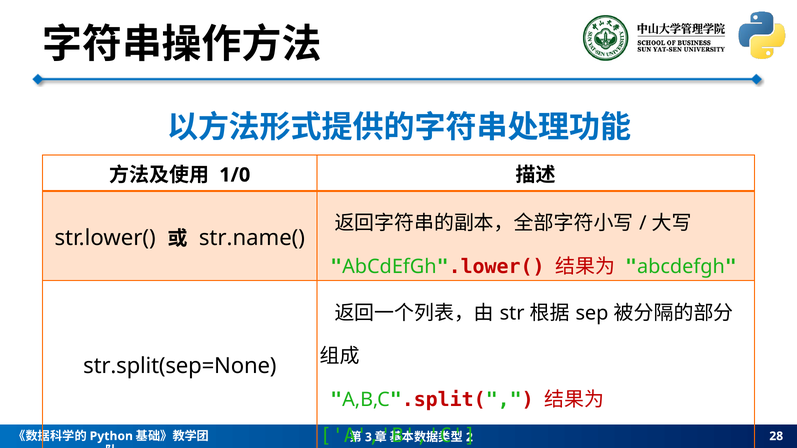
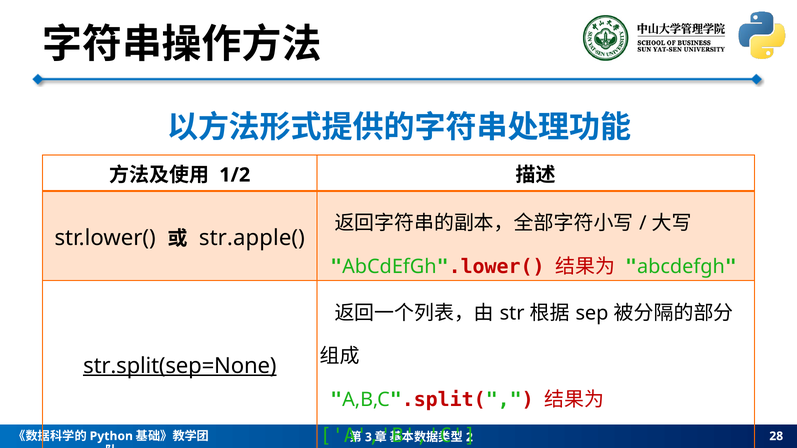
1/0: 1/0 -> 1/2
str.name(: str.name( -> str.apple(
str.split(sep=None underline: none -> present
